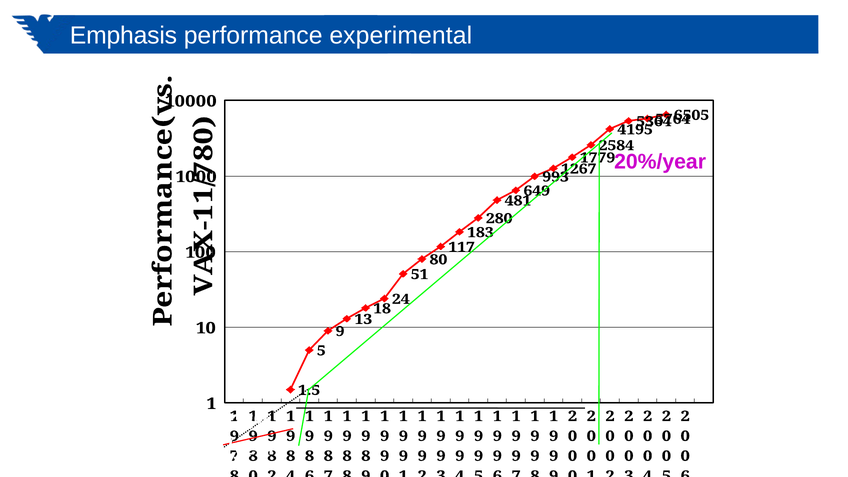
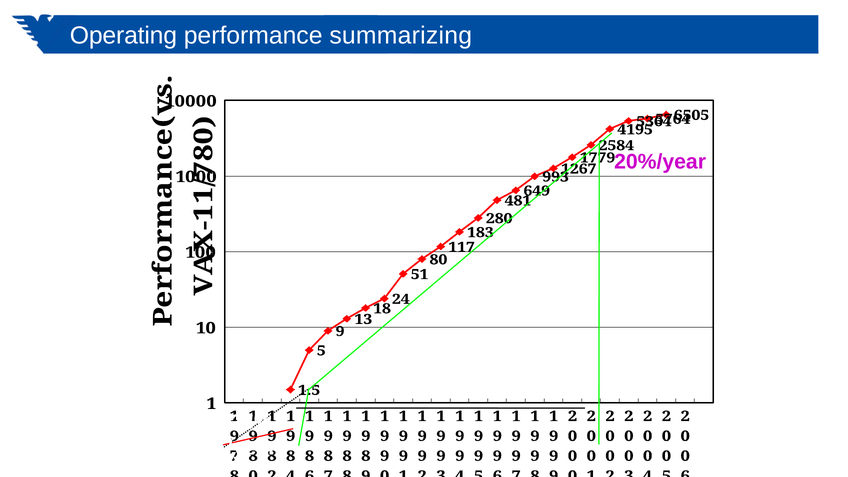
Emphasis: Emphasis -> Operating
experimental: experimental -> summarizing
